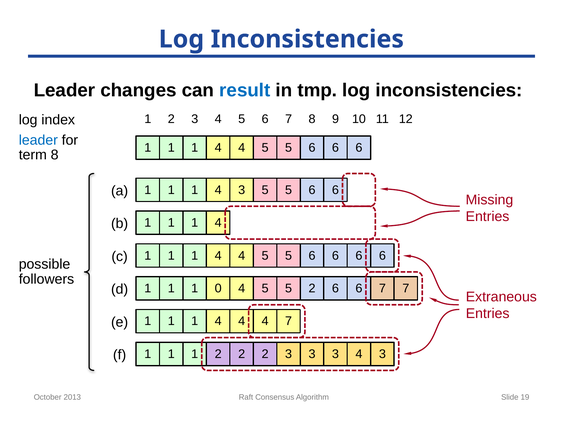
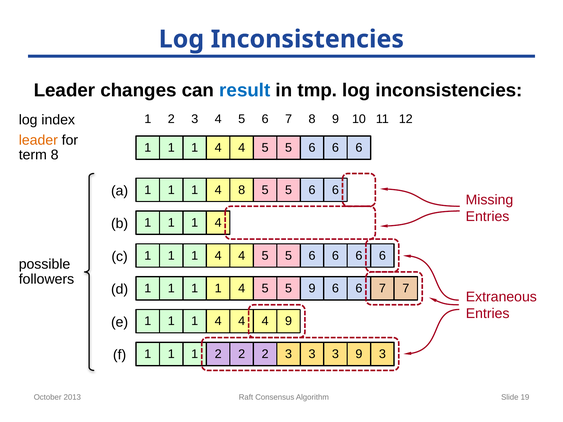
leader at (38, 140) colour: blue -> orange
1 3: 3 -> 8
0 at (218, 289): 0 -> 1
5 2: 2 -> 9
4 7: 7 -> 9
3 3 4: 4 -> 9
